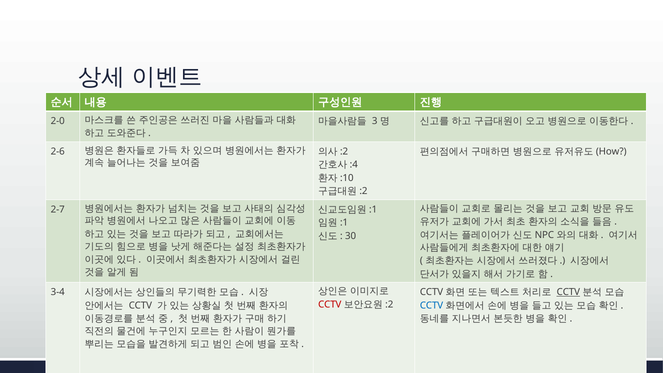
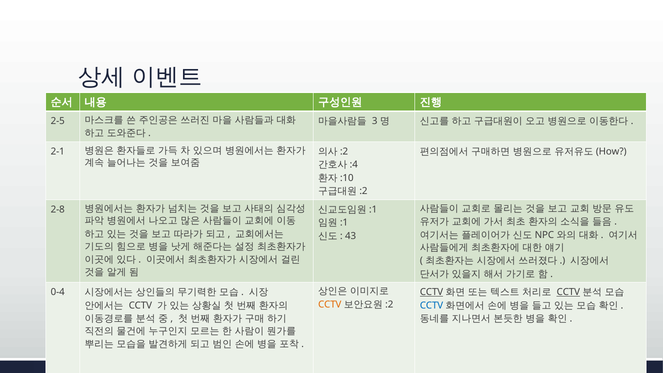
2-0: 2-0 -> 2-5
2-6: 2-6 -> 2-1
2-7: 2-7 -> 2-8
30: 30 -> 43
3-4: 3-4 -> 0-4
CCTV at (432, 292) underline: none -> present
CCTV at (330, 304) colour: red -> orange
